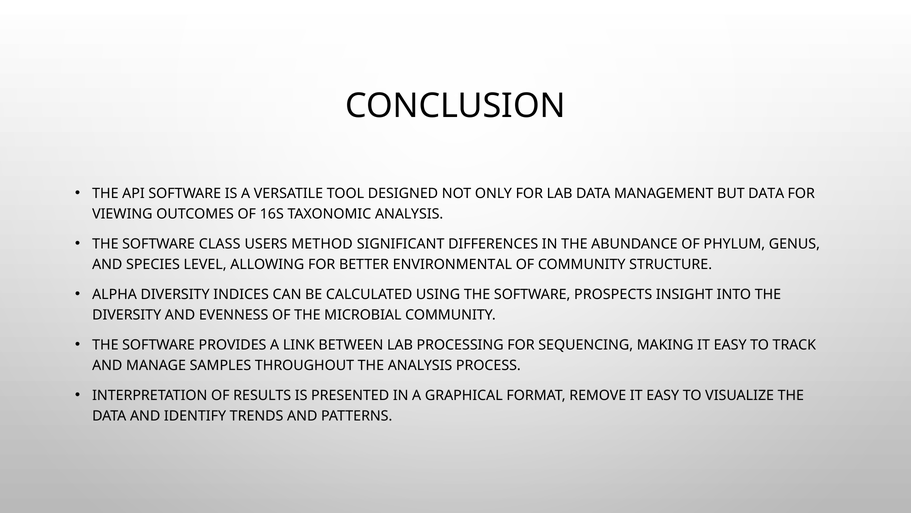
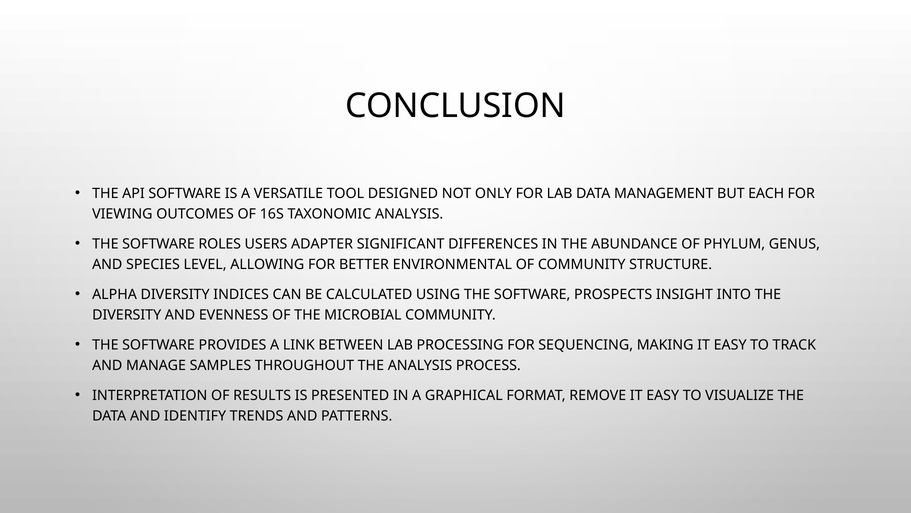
BUT DATA: DATA -> EACH
CLASS: CLASS -> ROLES
METHOD: METHOD -> ADAPTER
